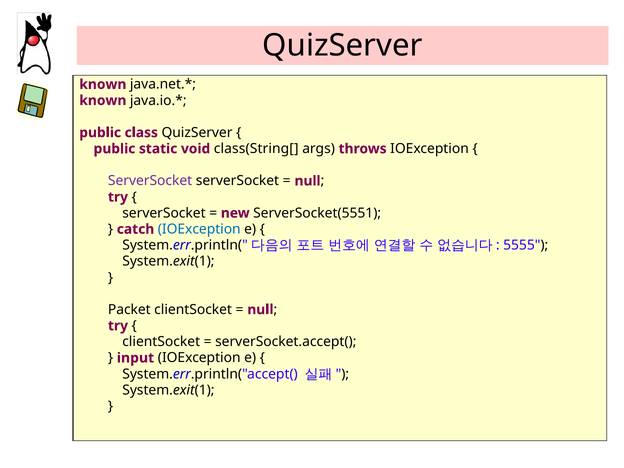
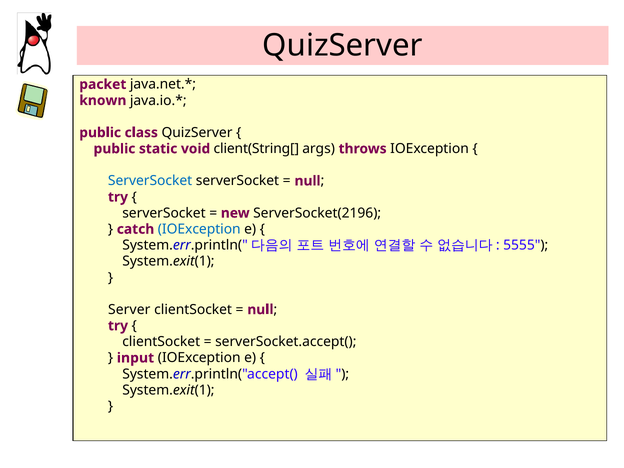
known at (103, 84): known -> packet
class(String[: class(String[ -> client(String[
ServerSocket at (150, 181) colour: purple -> blue
ServerSocket(5551: ServerSocket(5551 -> ServerSocket(2196
Packet: Packet -> Server
